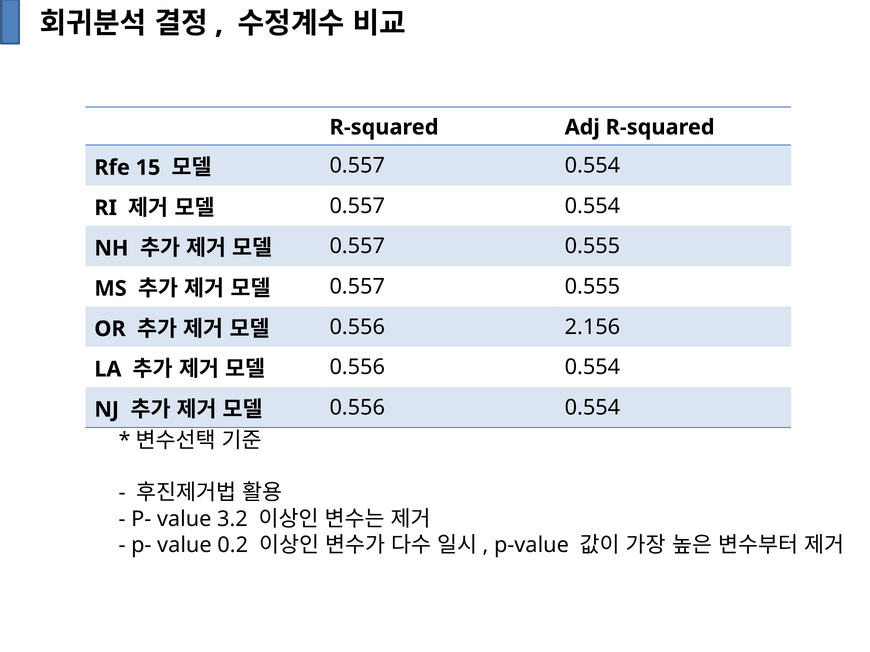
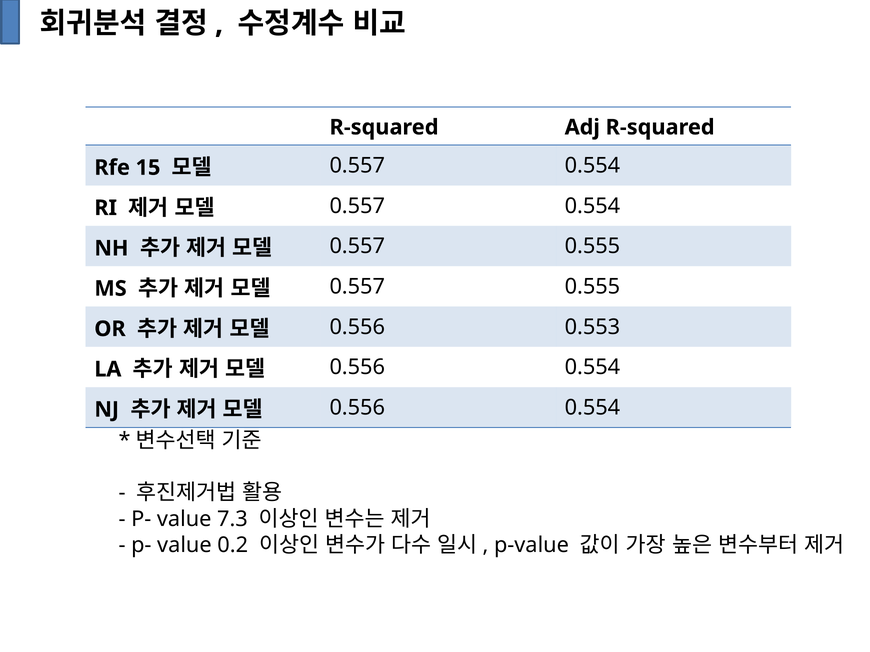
2.156: 2.156 -> 0.553
3.2: 3.2 -> 7.3
